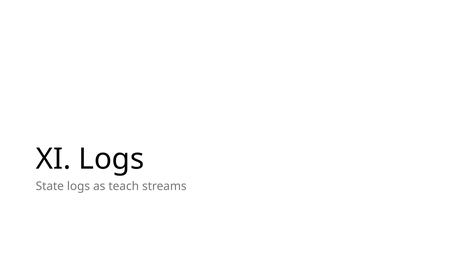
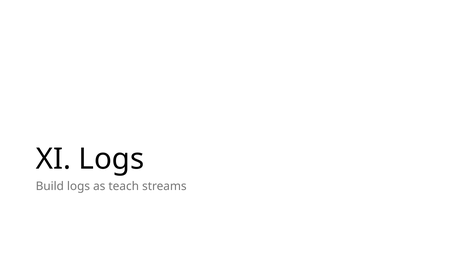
State: State -> Build
